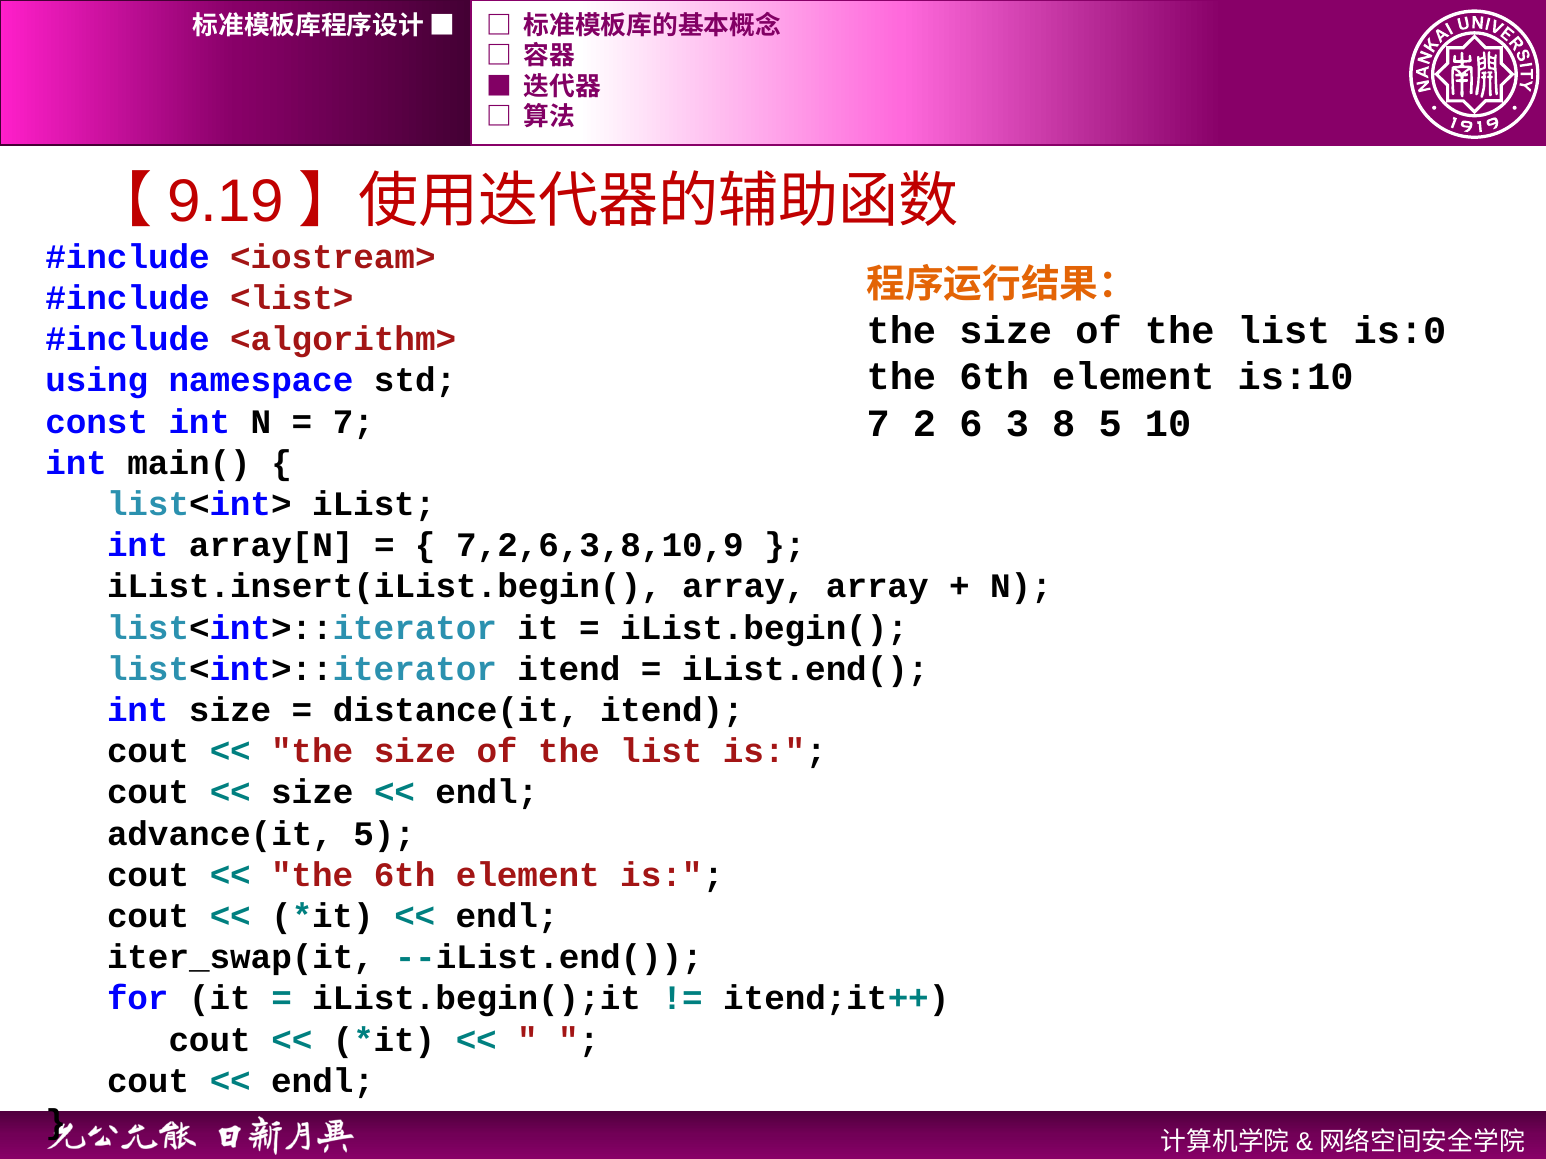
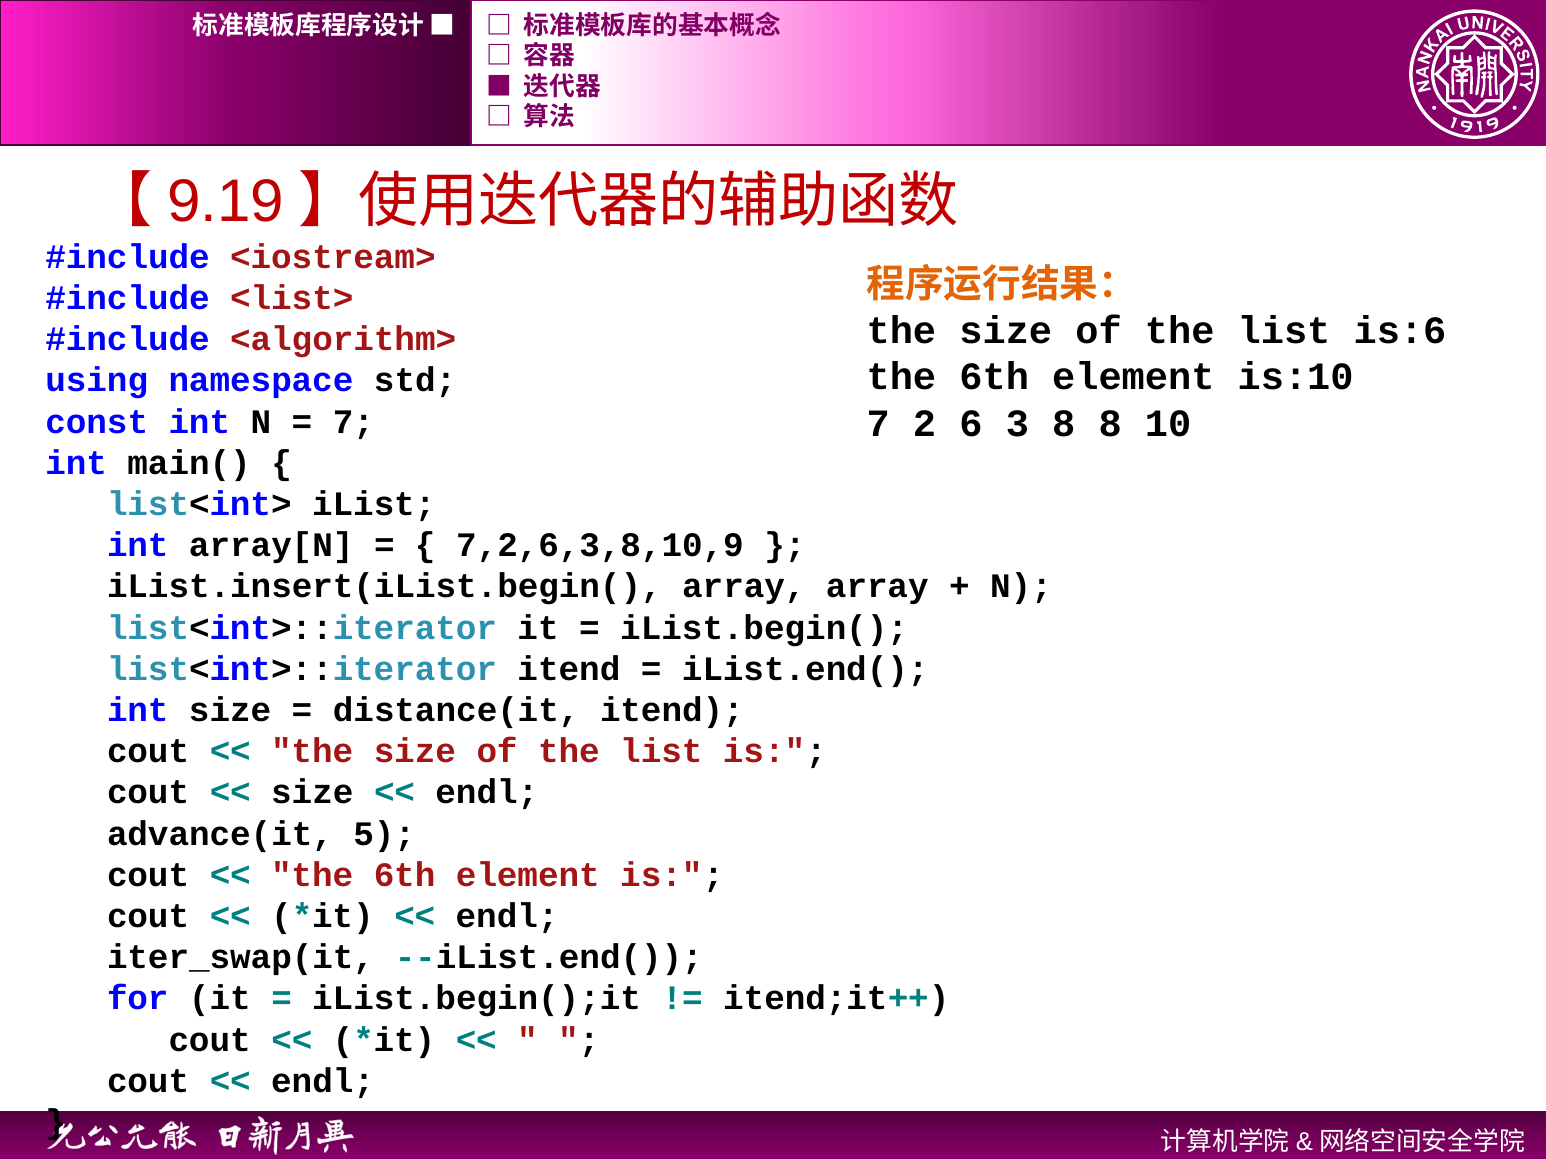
is:0: is:0 -> is:6
8 5: 5 -> 8
